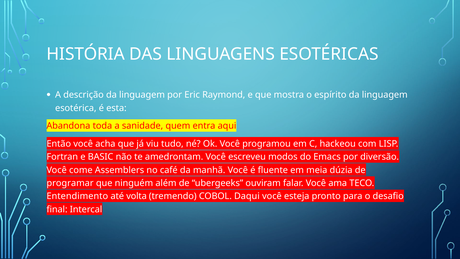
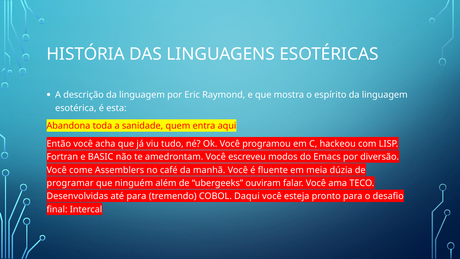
Entendimento: Entendimento -> Desenvolvidas
até volta: volta -> para
